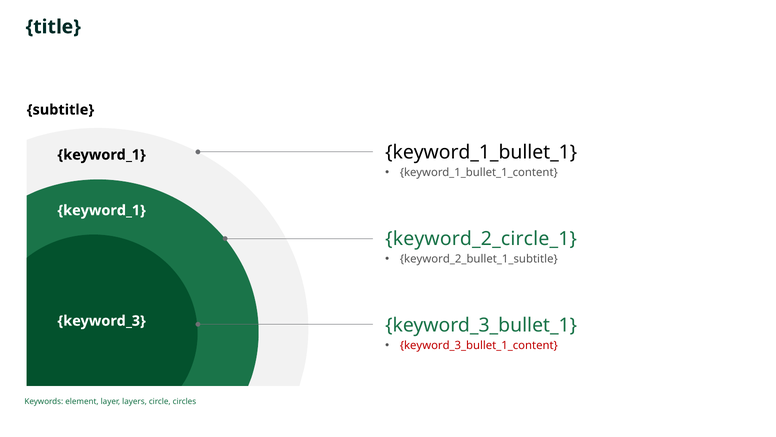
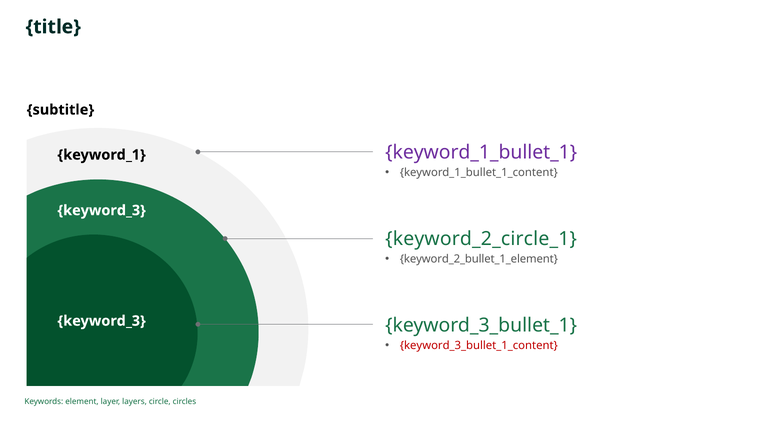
keyword_1_bullet_1 colour: black -> purple
keyword_1 at (102, 210): keyword_1 -> keyword_3
keyword_2_bullet_1_subtitle: keyword_2_bullet_1_subtitle -> keyword_2_bullet_1_element
